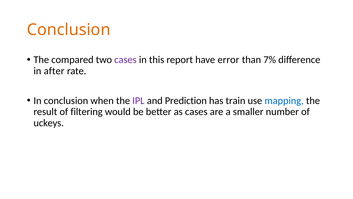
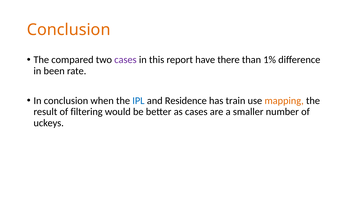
error: error -> there
7%: 7% -> 1%
after: after -> been
IPL colour: purple -> blue
Prediction: Prediction -> Residence
mapping colour: blue -> orange
